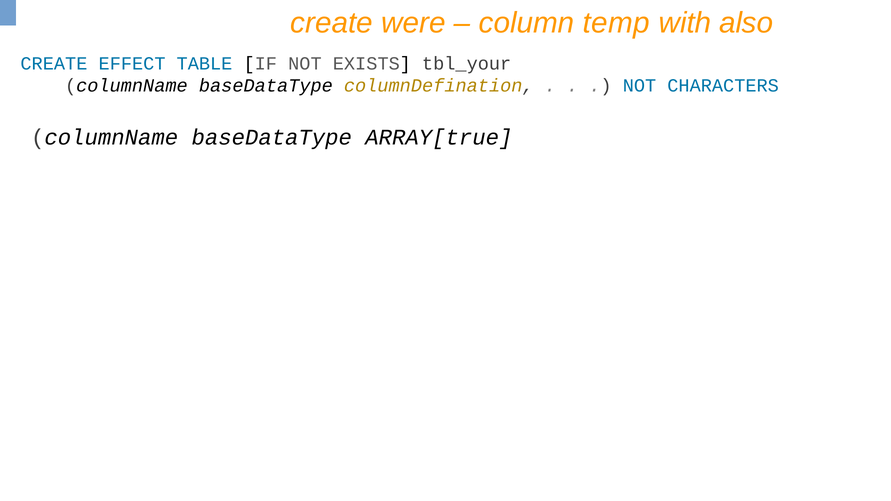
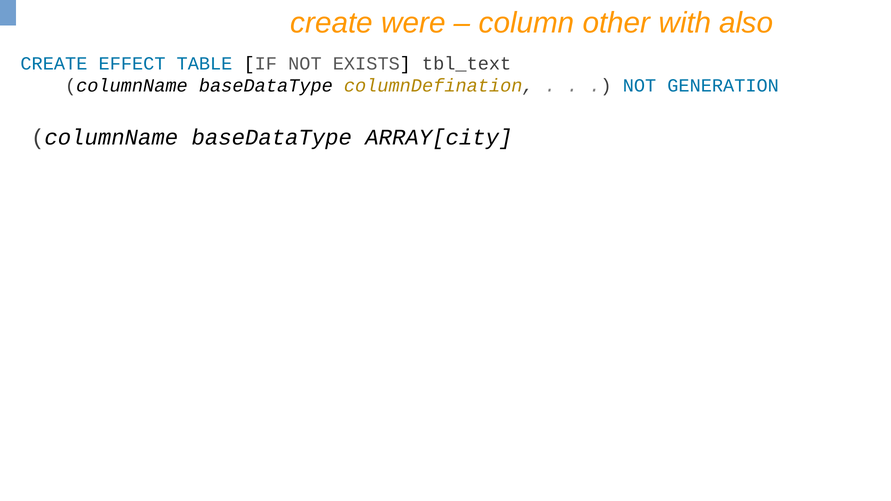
temp: temp -> other
tbl_your: tbl_your -> tbl_text
CHARACTERS: CHARACTERS -> GENERATION
ARRAY[true: ARRAY[true -> ARRAY[city
